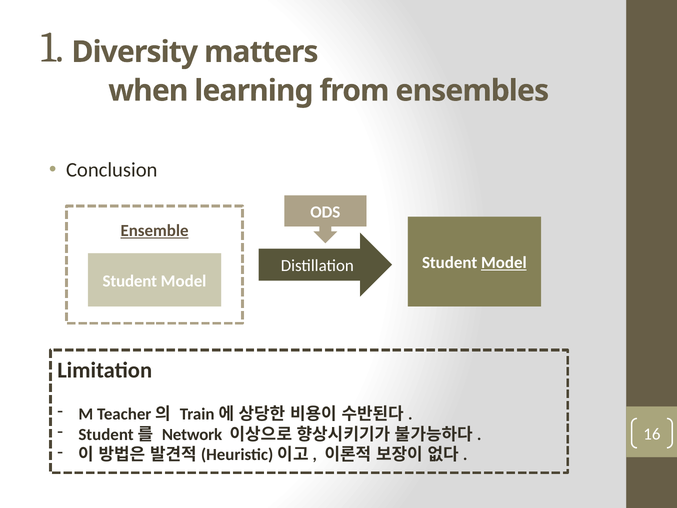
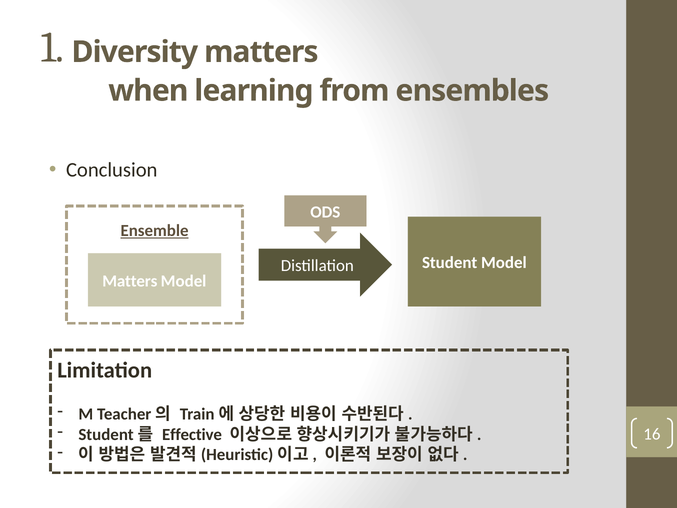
Model at (504, 263) underline: present -> none
Student at (130, 281): Student -> Matters
Network: Network -> Effective
